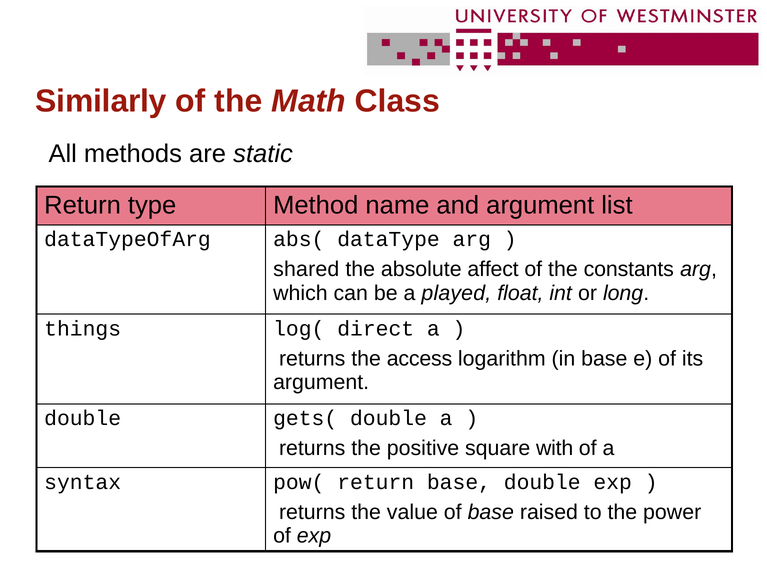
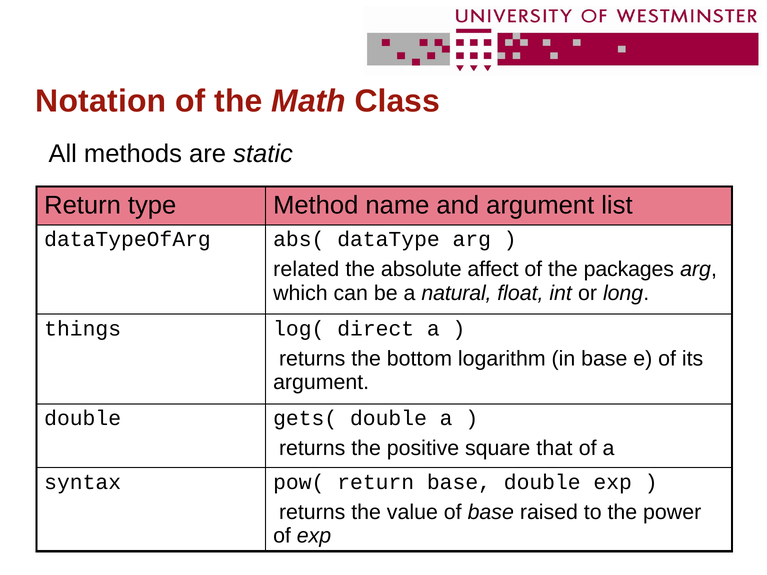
Similarly: Similarly -> Notation
shared: shared -> related
constants: constants -> packages
played: played -> natural
access: access -> bottom
with: with -> that
